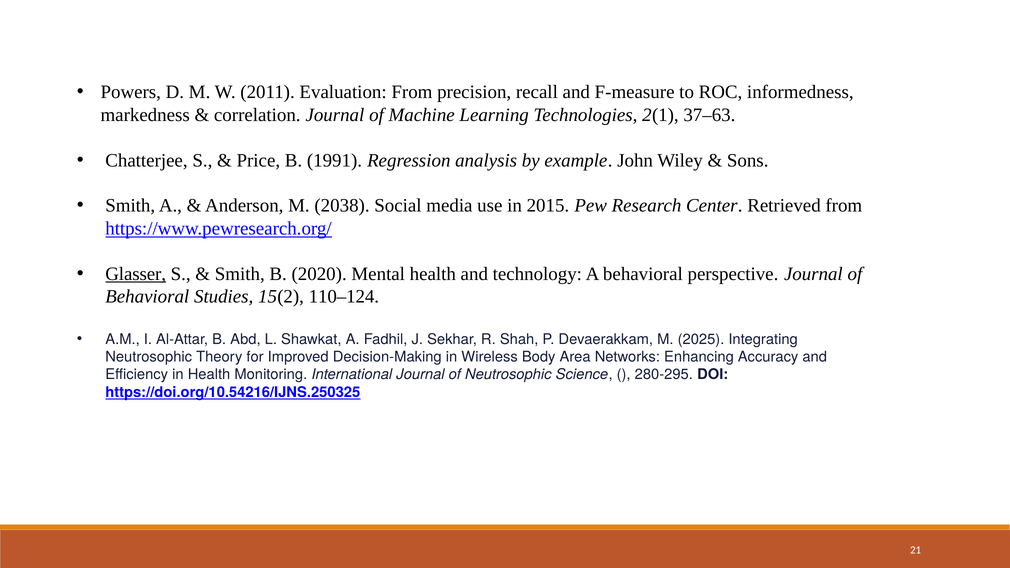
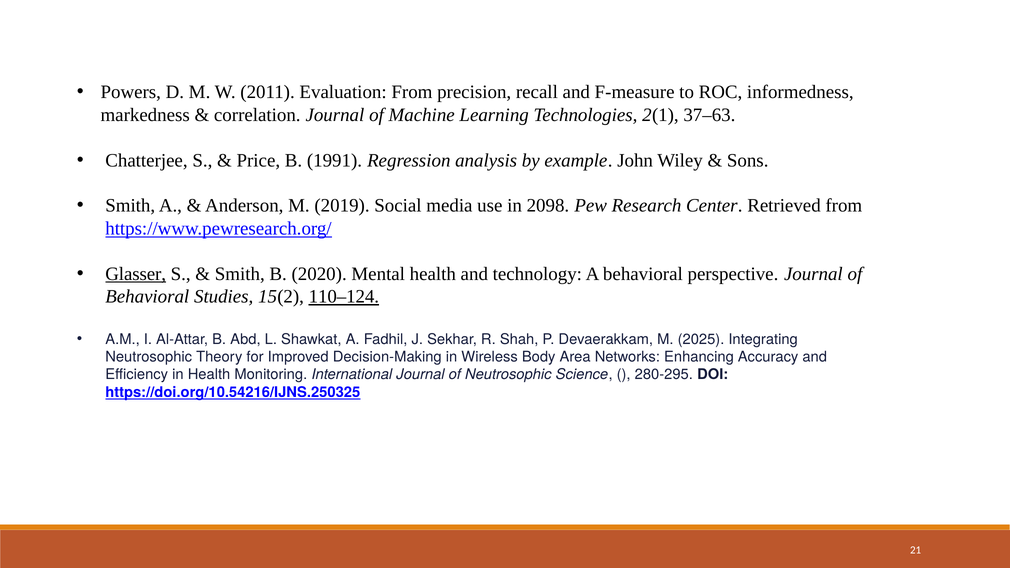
2038: 2038 -> 2019
2015: 2015 -> 2098
110–124 underline: none -> present
